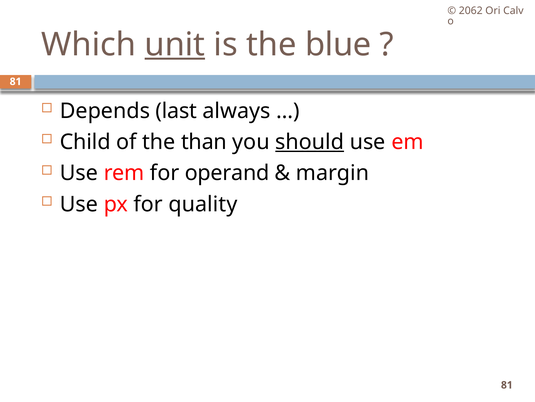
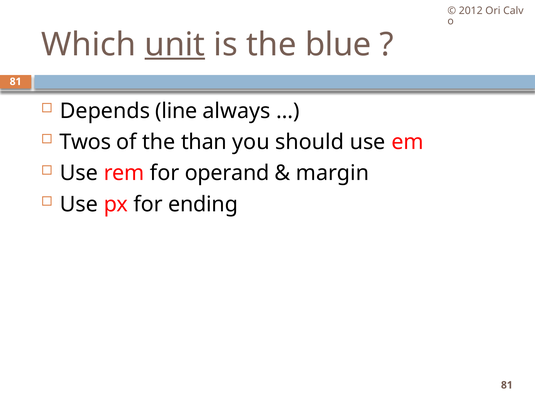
2062: 2062 -> 2012
last: last -> line
Child: Child -> Twos
should underline: present -> none
quality: quality -> ending
